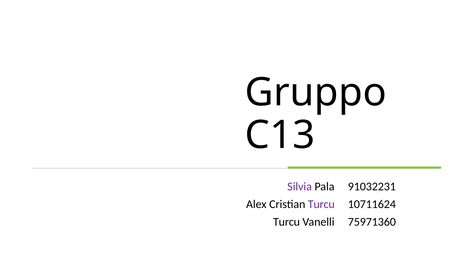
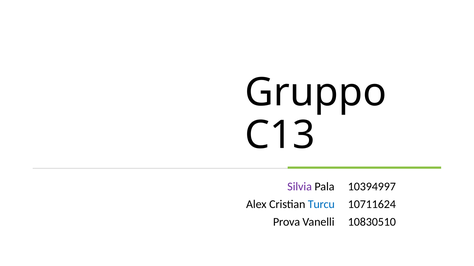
91032231: 91032231 -> 10394997
Turcu at (321, 205) colour: purple -> blue
Turcu at (287, 222): Turcu -> Prova
75971360: 75971360 -> 10830510
